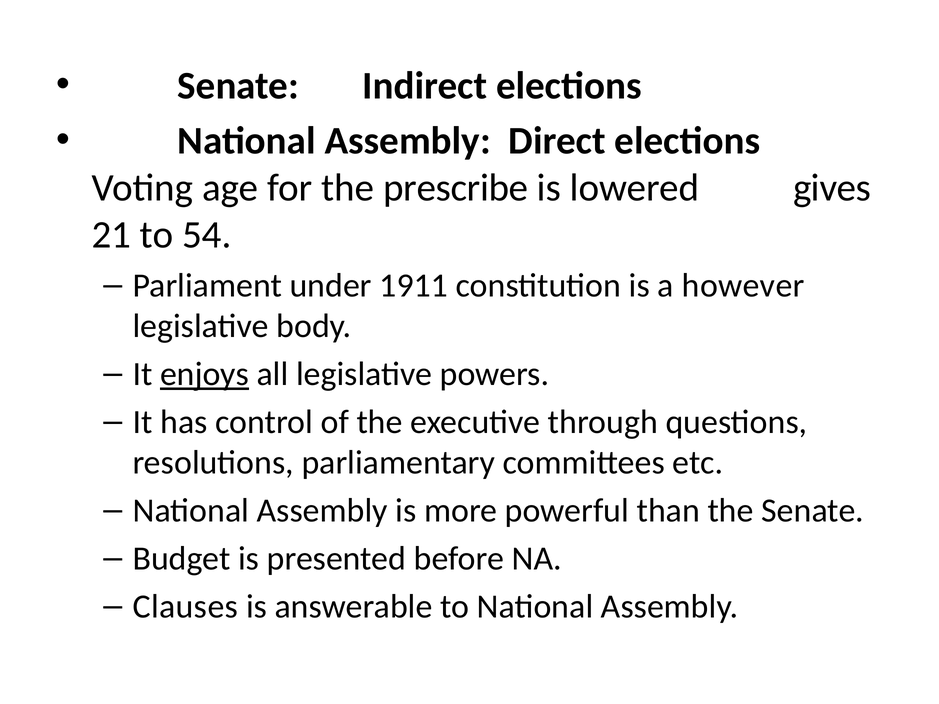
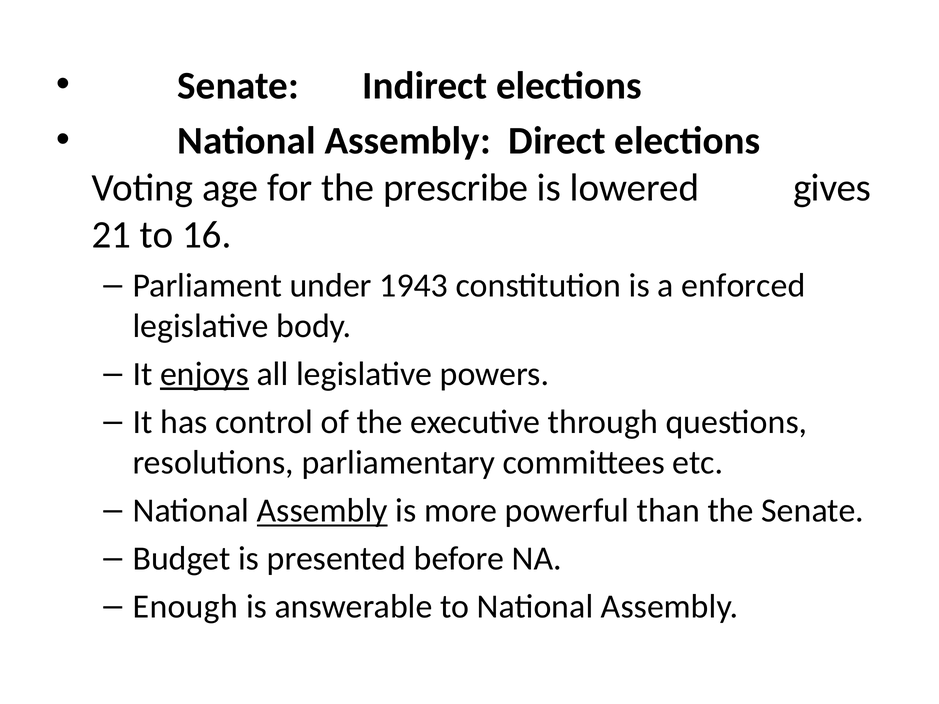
54: 54 -> 16
1911: 1911 -> 1943
however: however -> enforced
Assembly at (322, 511) underline: none -> present
Clauses: Clauses -> Enough
